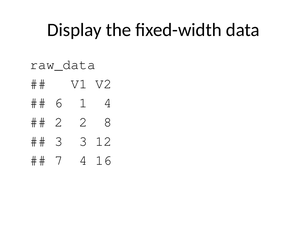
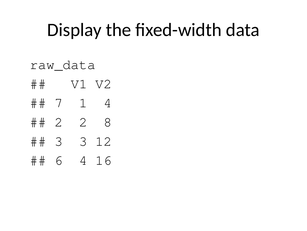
6: 6 -> 7
7: 7 -> 6
